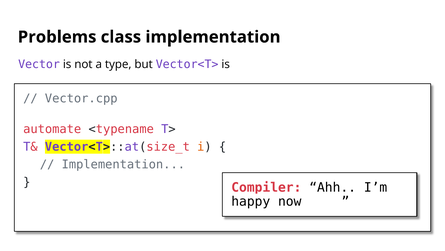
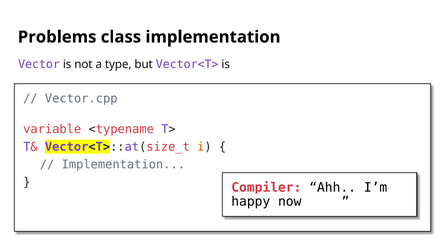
automate: automate -> variable
